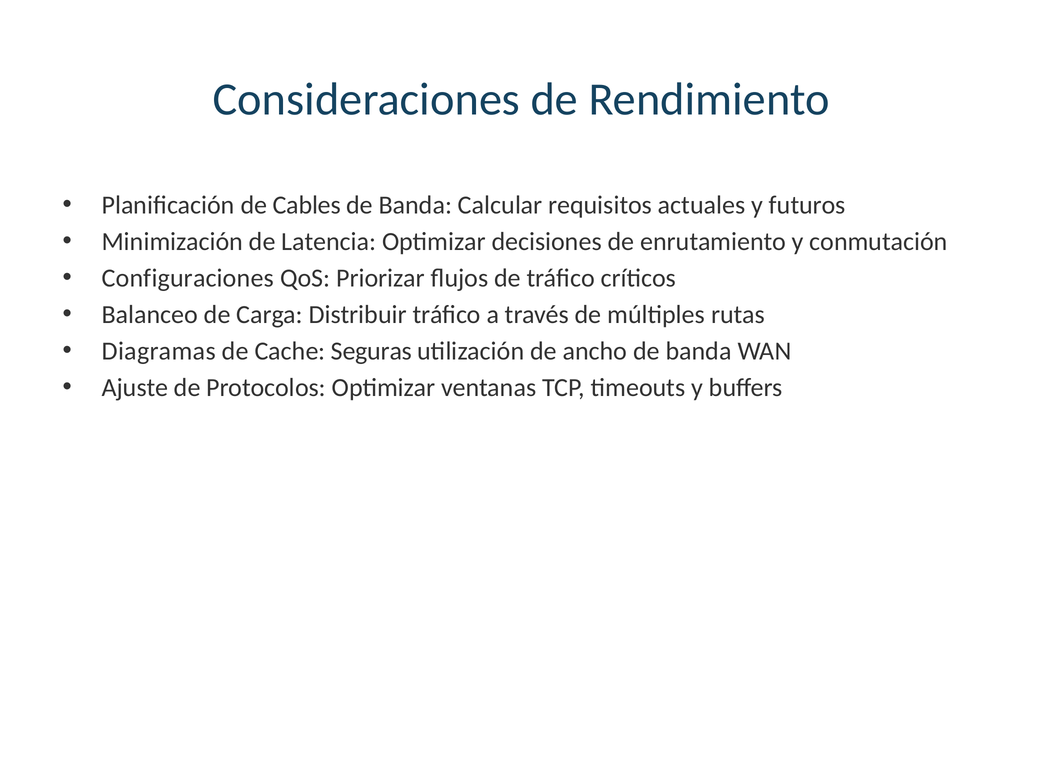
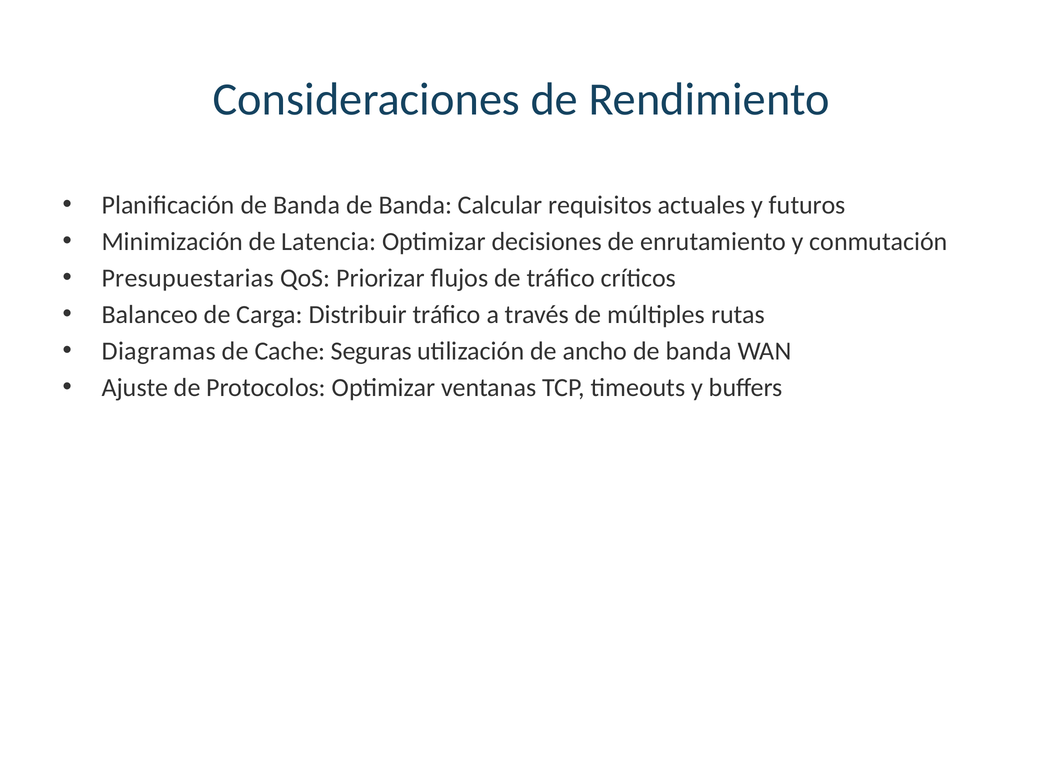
Planificación de Cables: Cables -> Banda
Configuraciones: Configuraciones -> Presupuestarias
